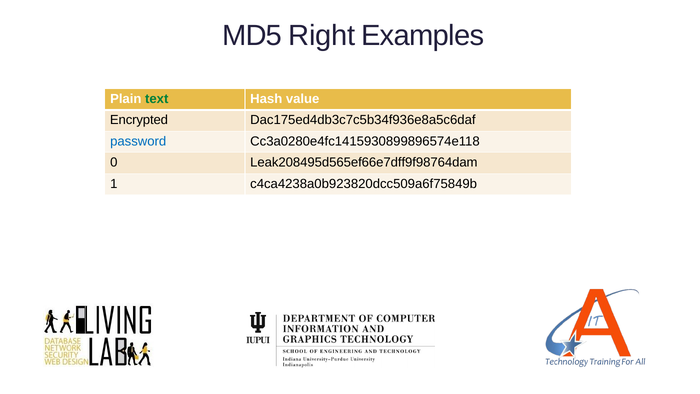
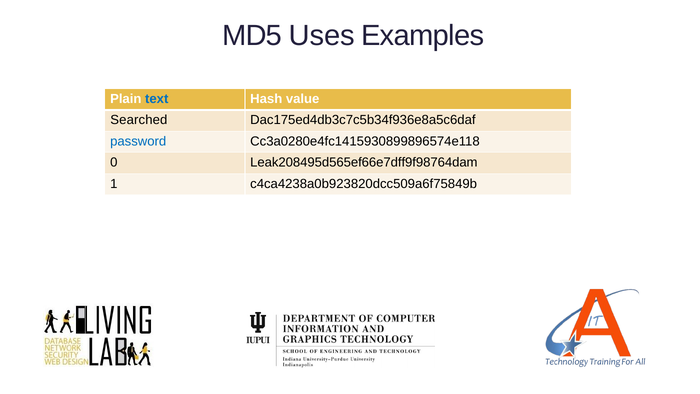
Right: Right -> Uses
text colour: green -> blue
Encrypted: Encrypted -> Searched
